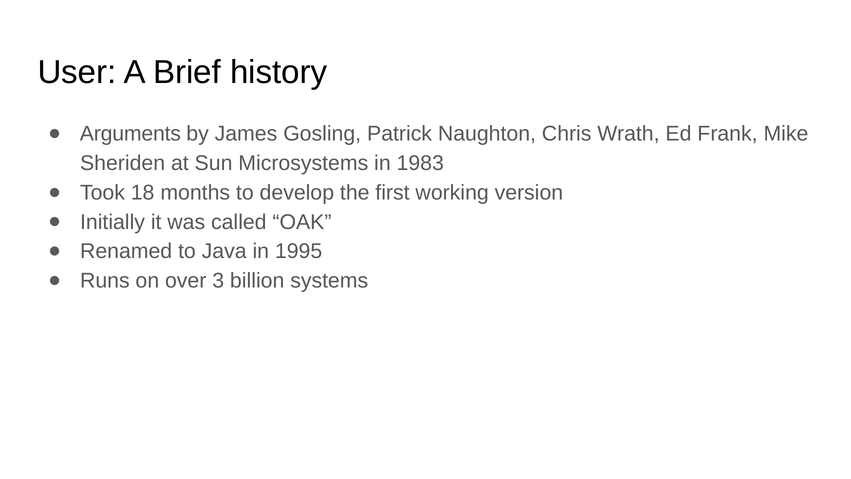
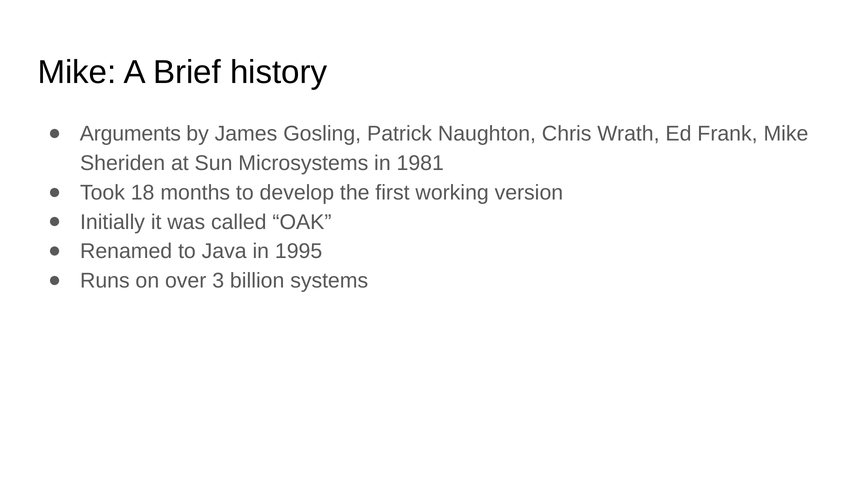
User at (77, 72): User -> Mike
1983: 1983 -> 1981
